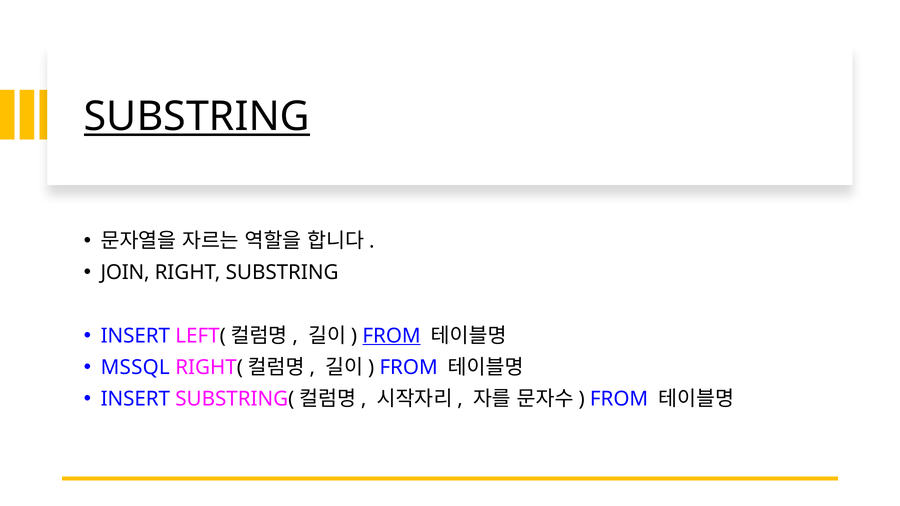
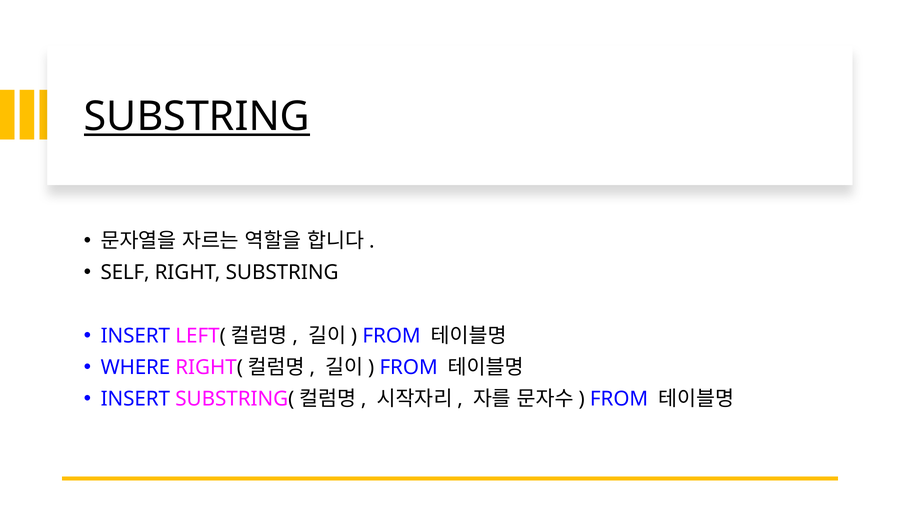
JOIN: JOIN -> SELF
FROM at (392, 336) underline: present -> none
MSSQL: MSSQL -> WHERE
